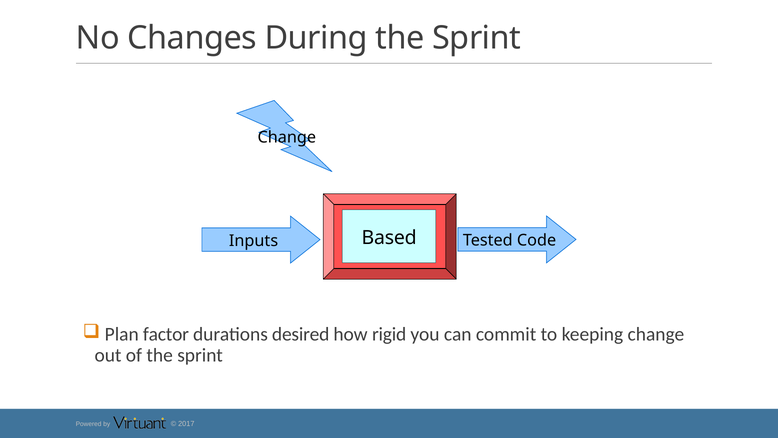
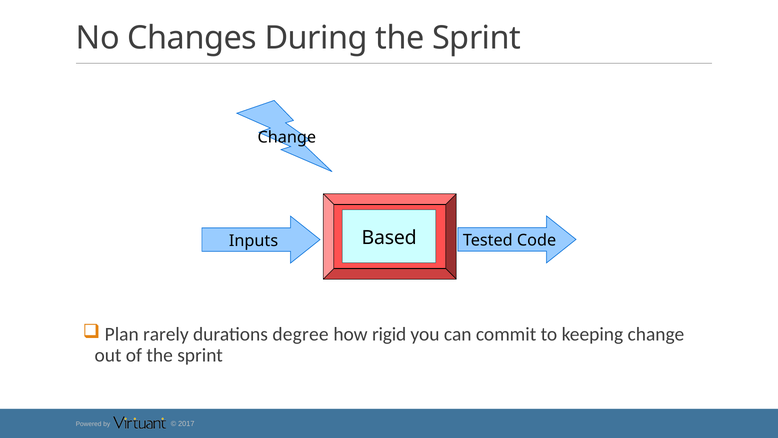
factor: factor -> rarely
desired: desired -> degree
